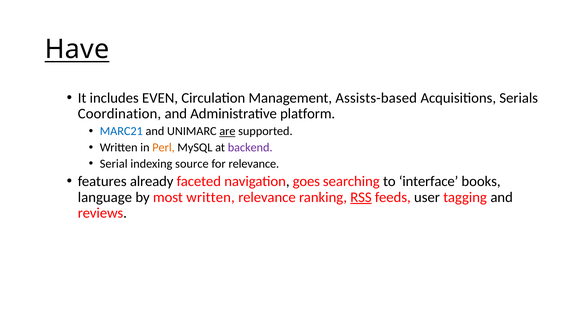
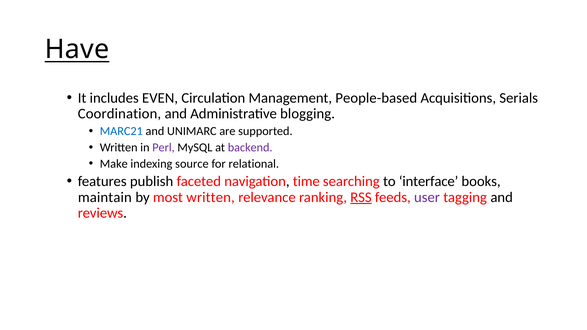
Assists-based: Assists-based -> People-based
platform: platform -> blogging
are underline: present -> none
Perl colour: orange -> purple
Serial: Serial -> Make
for relevance: relevance -> relational
already: already -> publish
goes: goes -> time
language: language -> maintain
user colour: black -> purple
